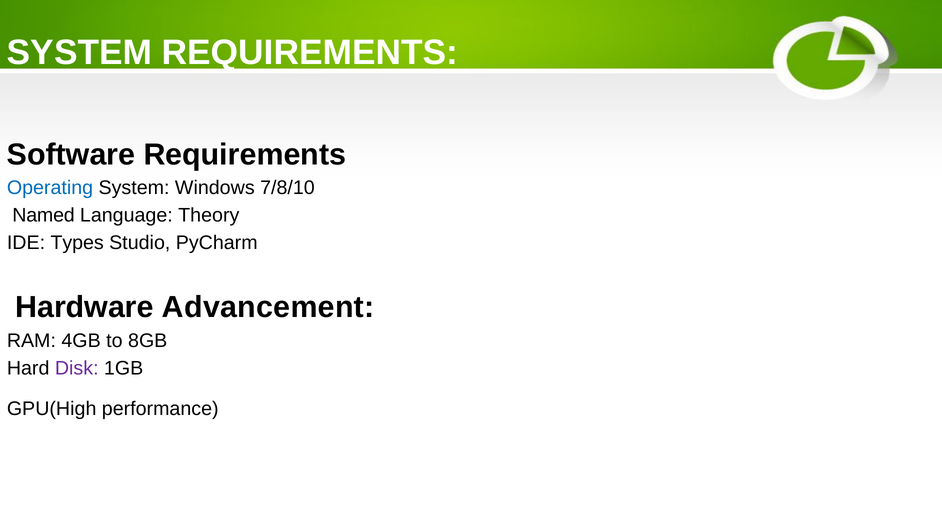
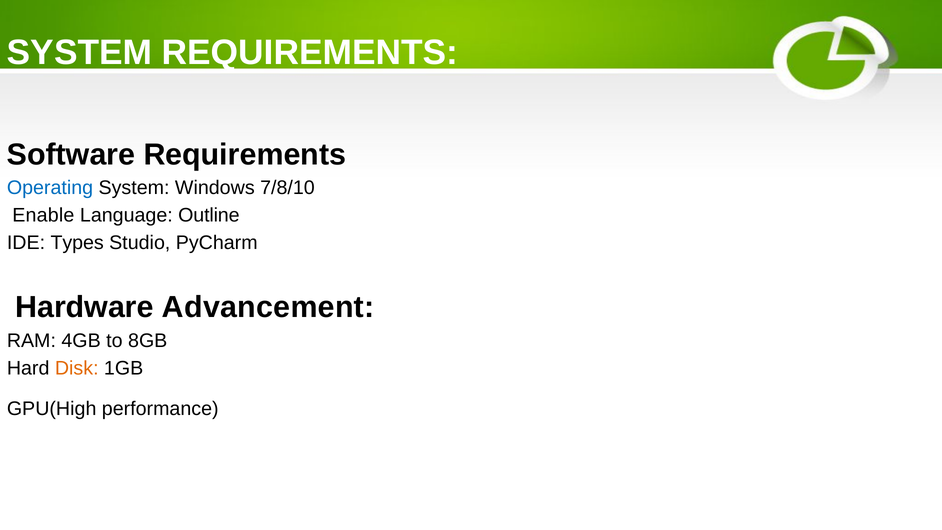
Named: Named -> Enable
Theory: Theory -> Outline
Disk colour: purple -> orange
